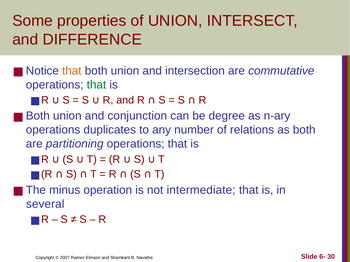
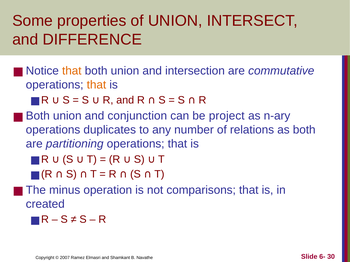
that at (96, 85) colour: green -> orange
degree: degree -> project
intermediate: intermediate -> comparisons
several: several -> created
